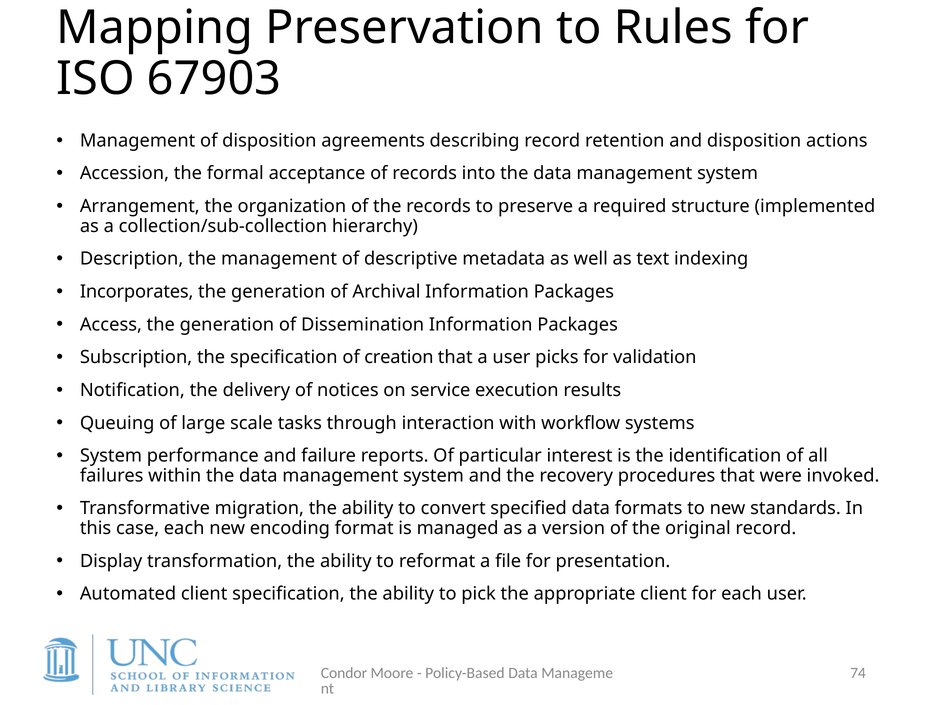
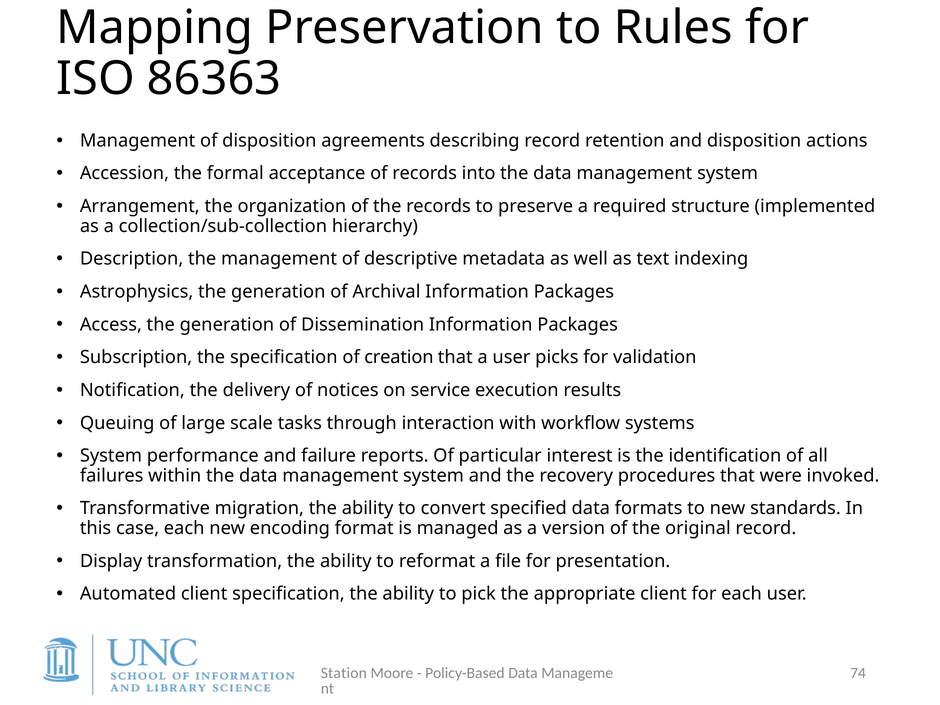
67903: 67903 -> 86363
Incorporates: Incorporates -> Astrophysics
Condor: Condor -> Station
